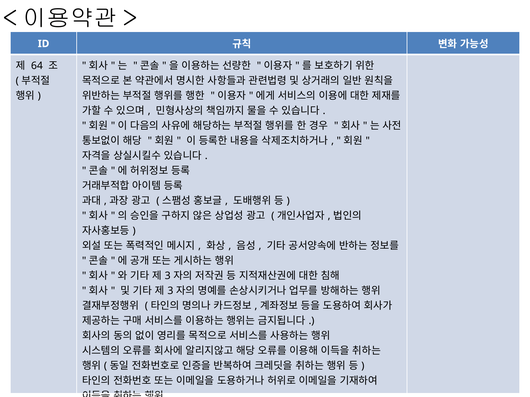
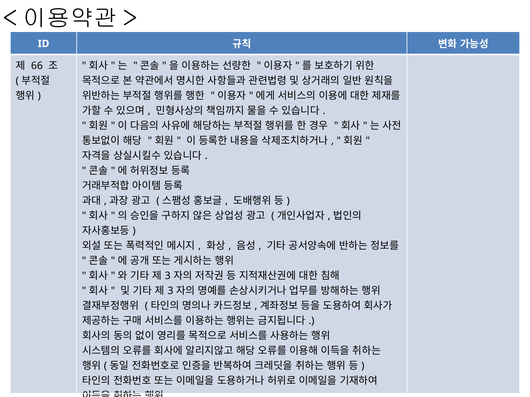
64: 64 -> 66
